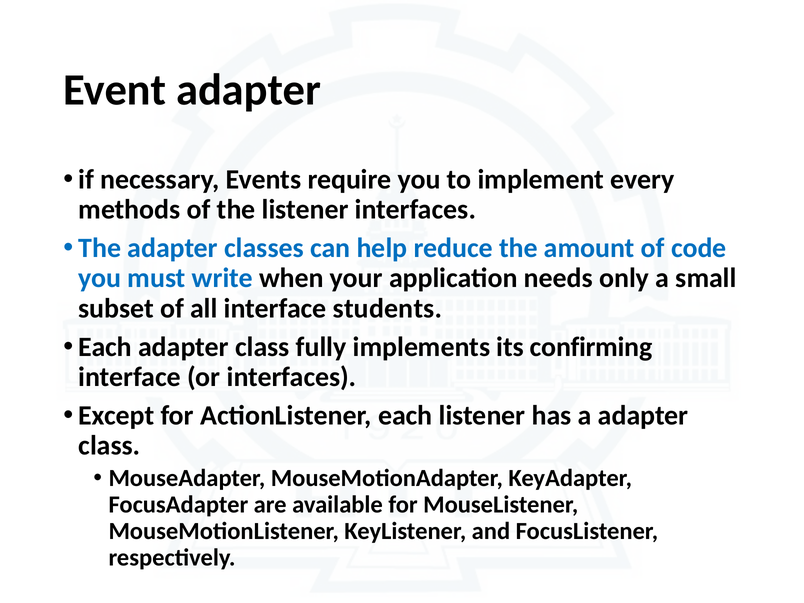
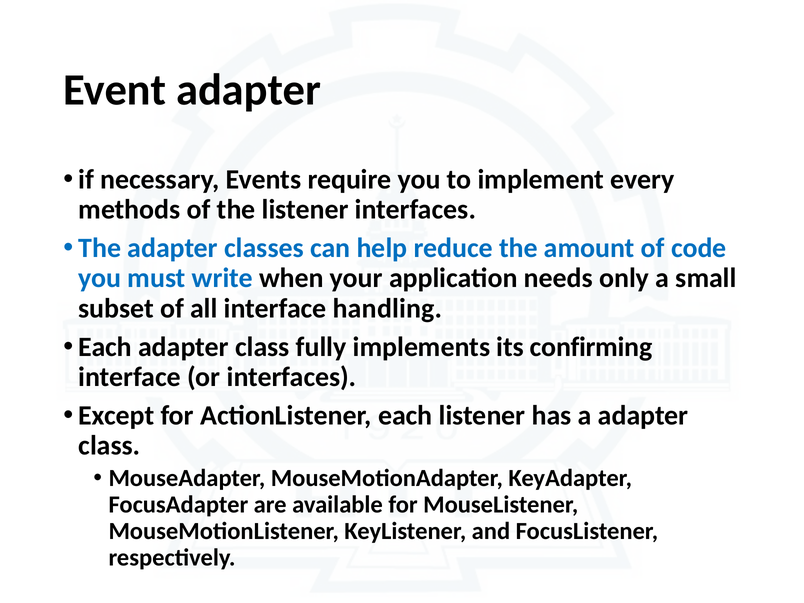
students: students -> handling
